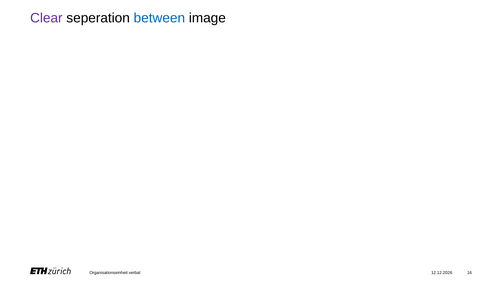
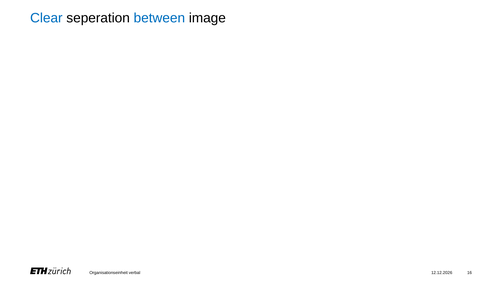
Clear colour: purple -> blue
